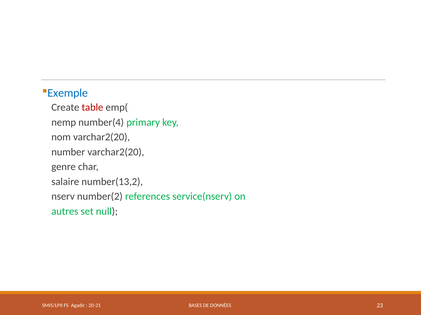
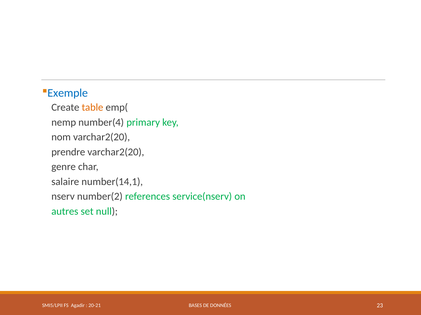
table colour: red -> orange
number: number -> prendre
number(13,2: number(13,2 -> number(14,1
